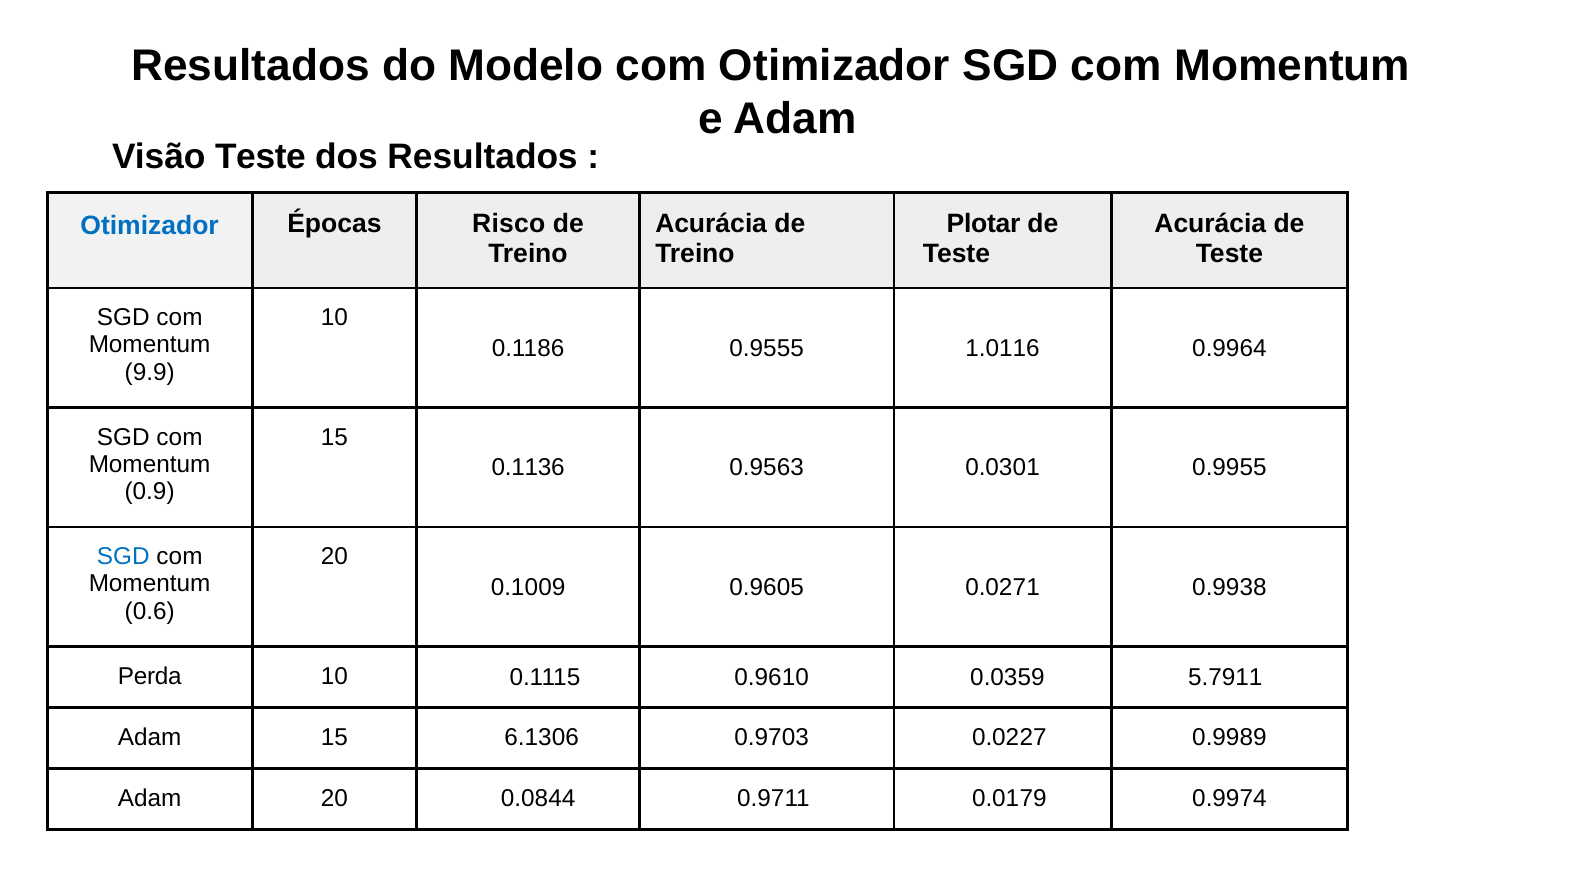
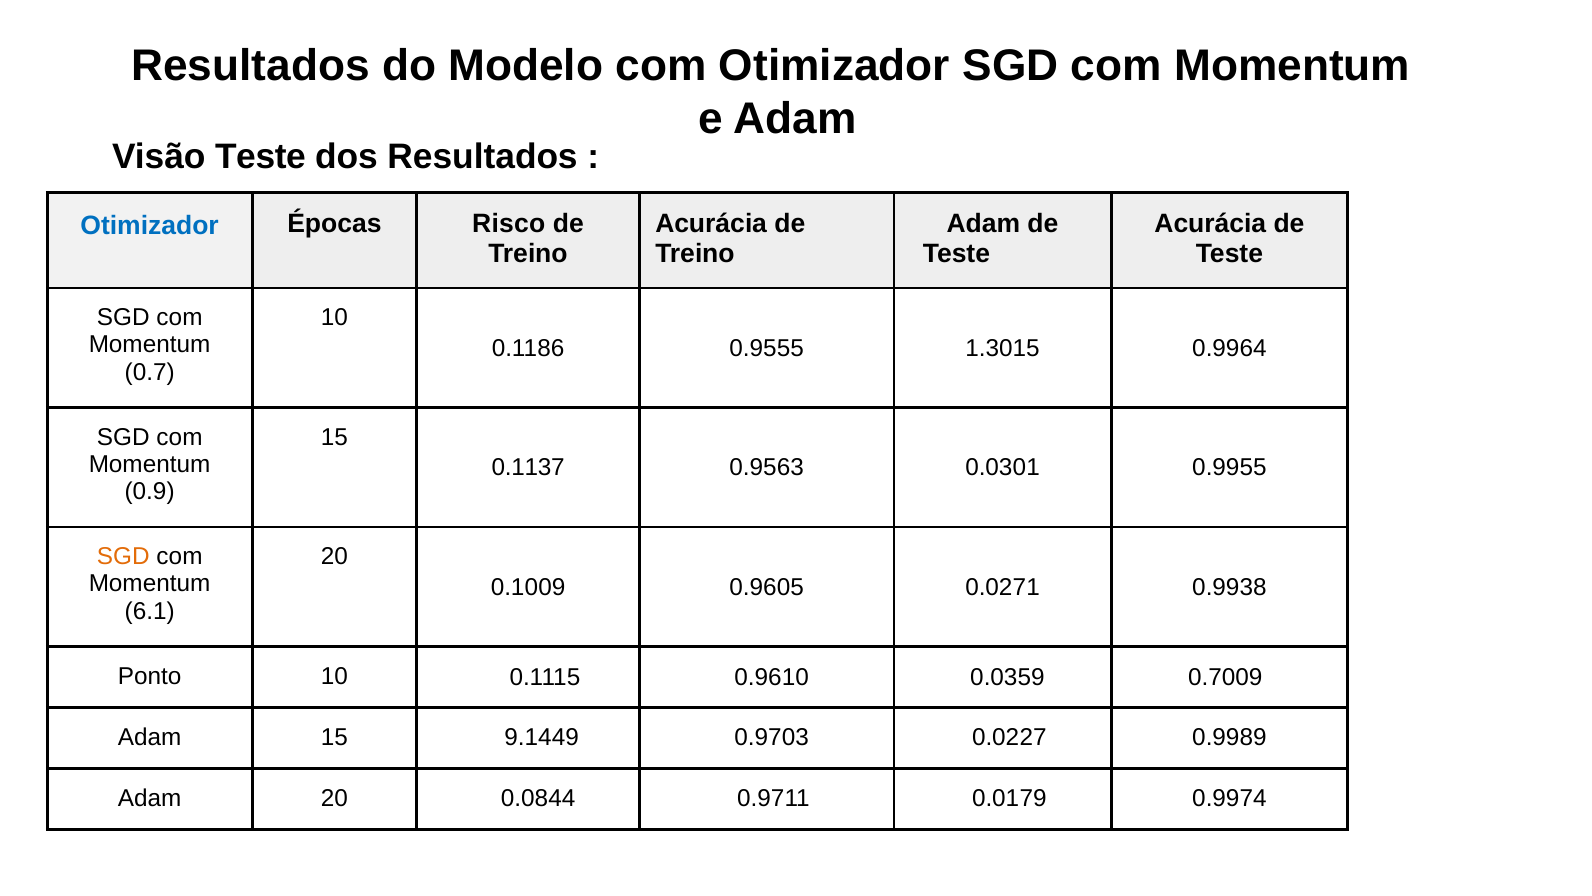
Plotar at (984, 224): Plotar -> Adam
1.0116: 1.0116 -> 1.3015
9.9: 9.9 -> 0.7
0.1136: 0.1136 -> 0.1137
SGD at (123, 557) colour: blue -> orange
0.6: 0.6 -> 6.1
Perda: Perda -> Ponto
5.7911: 5.7911 -> 0.7009
6.1306: 6.1306 -> 9.1449
